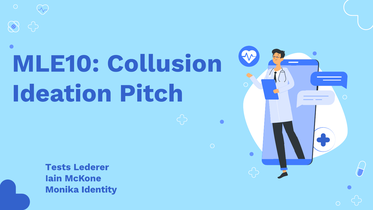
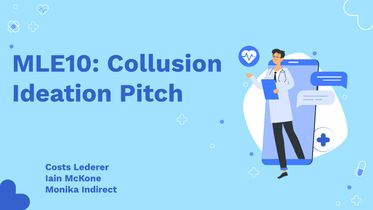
Tests: Tests -> Costs
Identity: Identity -> Indirect
